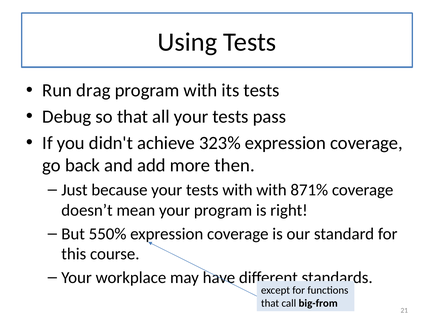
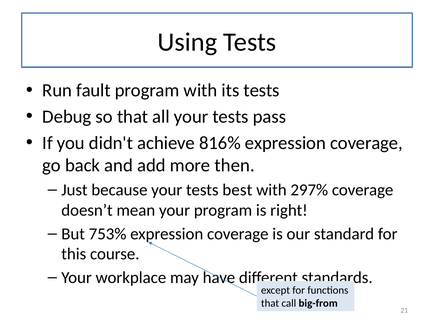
drag: drag -> fault
323%: 323% -> 816%
tests with: with -> best
871%: 871% -> 297%
550%: 550% -> 753%
